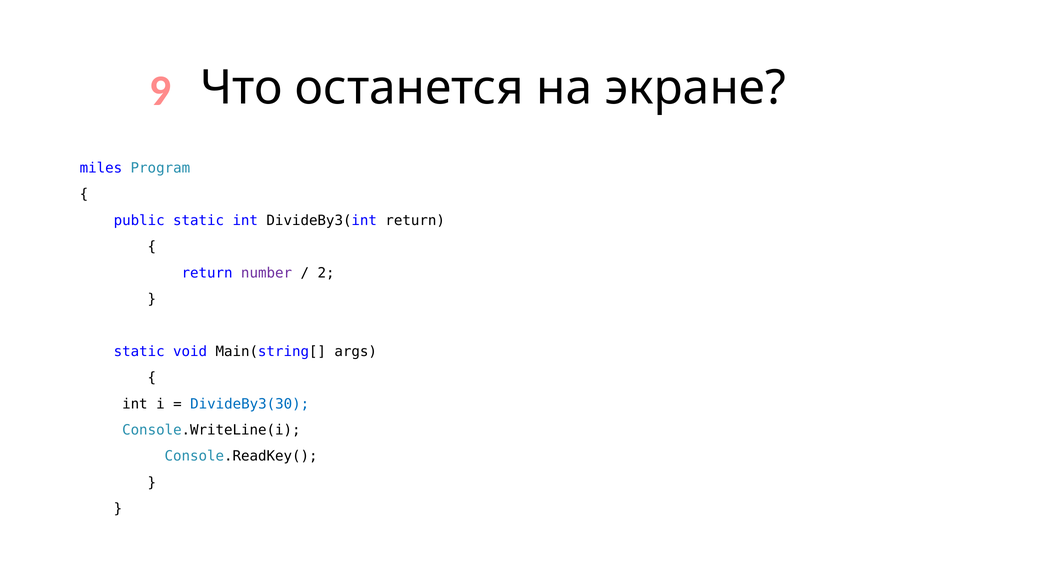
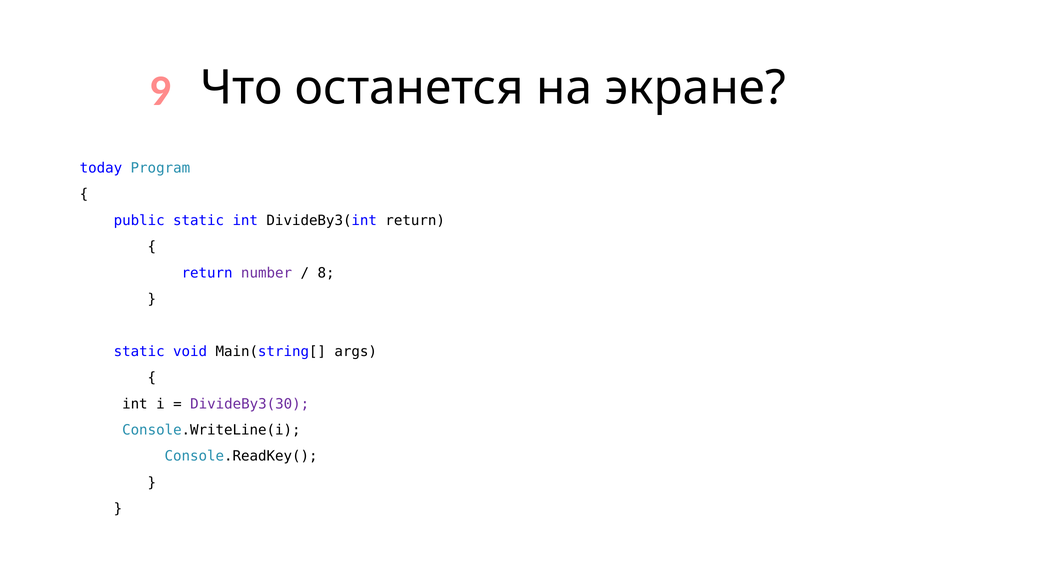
miles: miles -> today
2: 2 -> 8
DivideBy3(30 colour: blue -> purple
